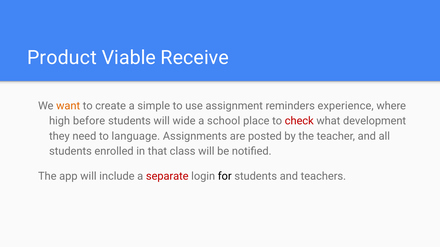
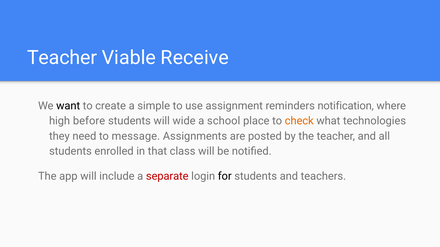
Product at (62, 58): Product -> Teacher
want colour: orange -> black
experience: experience -> notification
check colour: red -> orange
development: development -> technologies
language: language -> message
